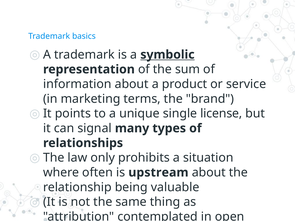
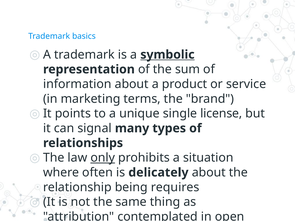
only underline: none -> present
upstream: upstream -> delicately
valuable: valuable -> requires
